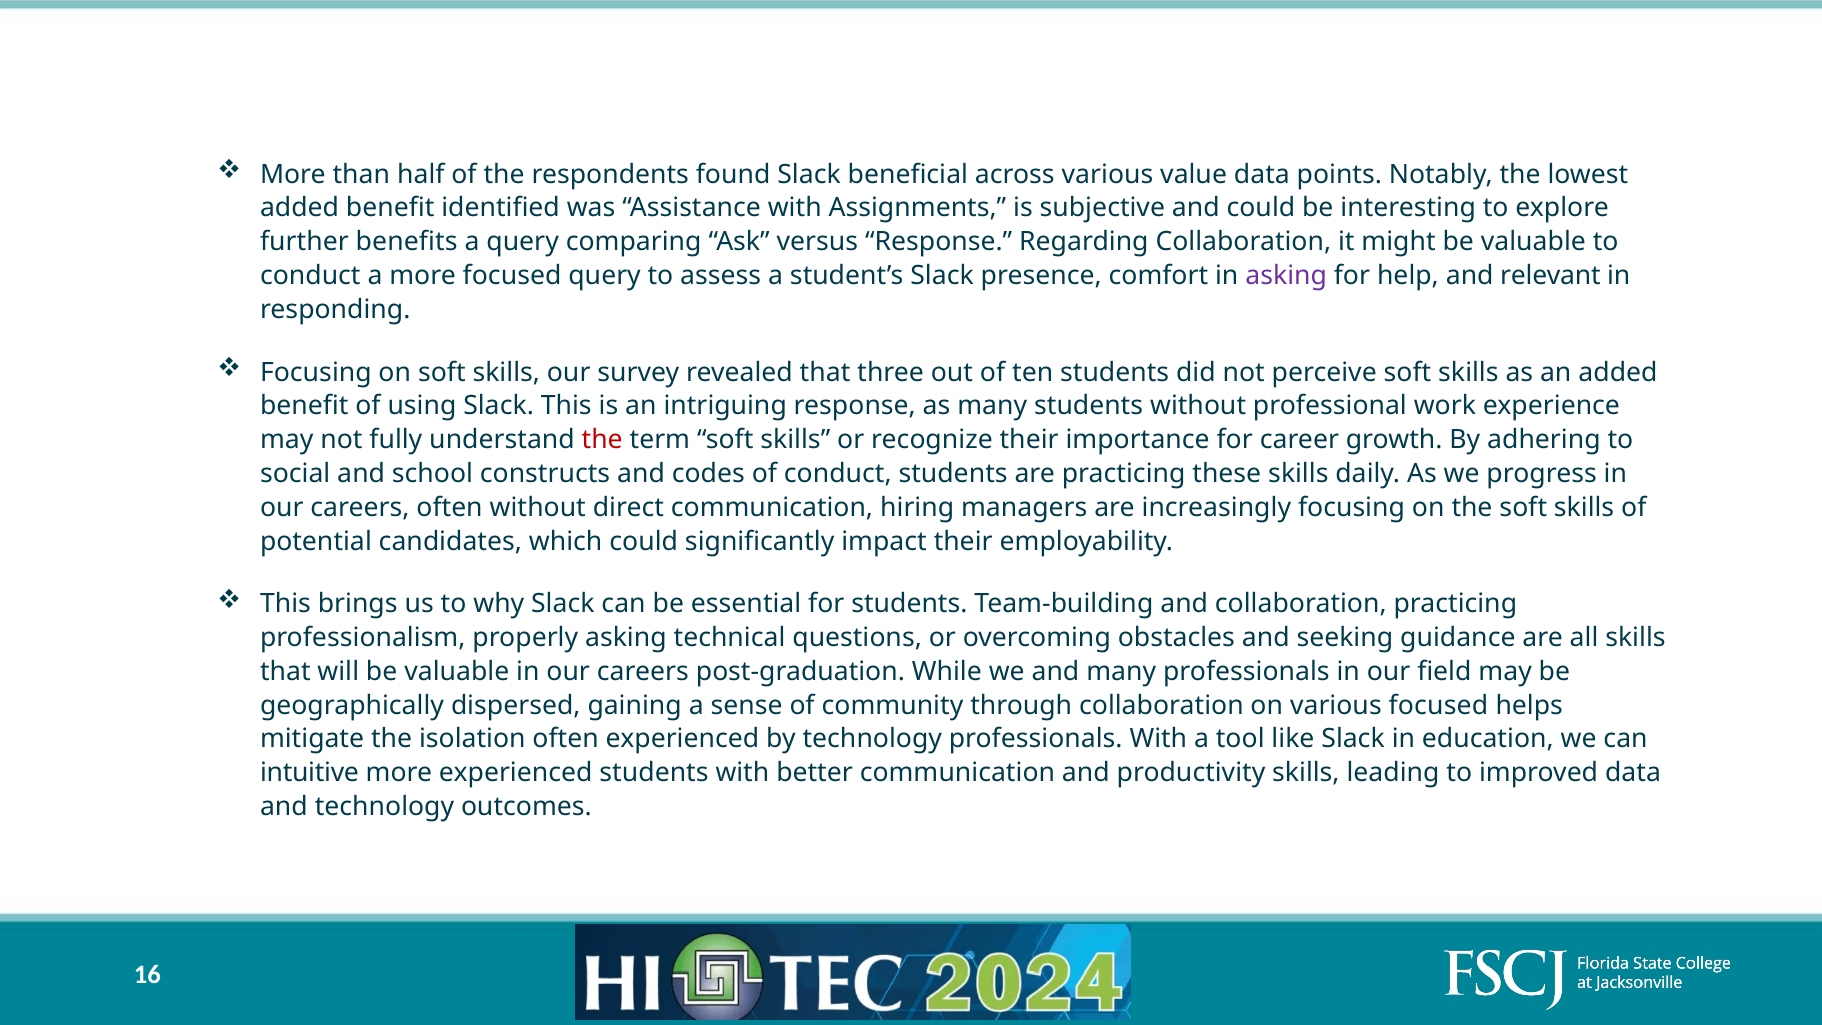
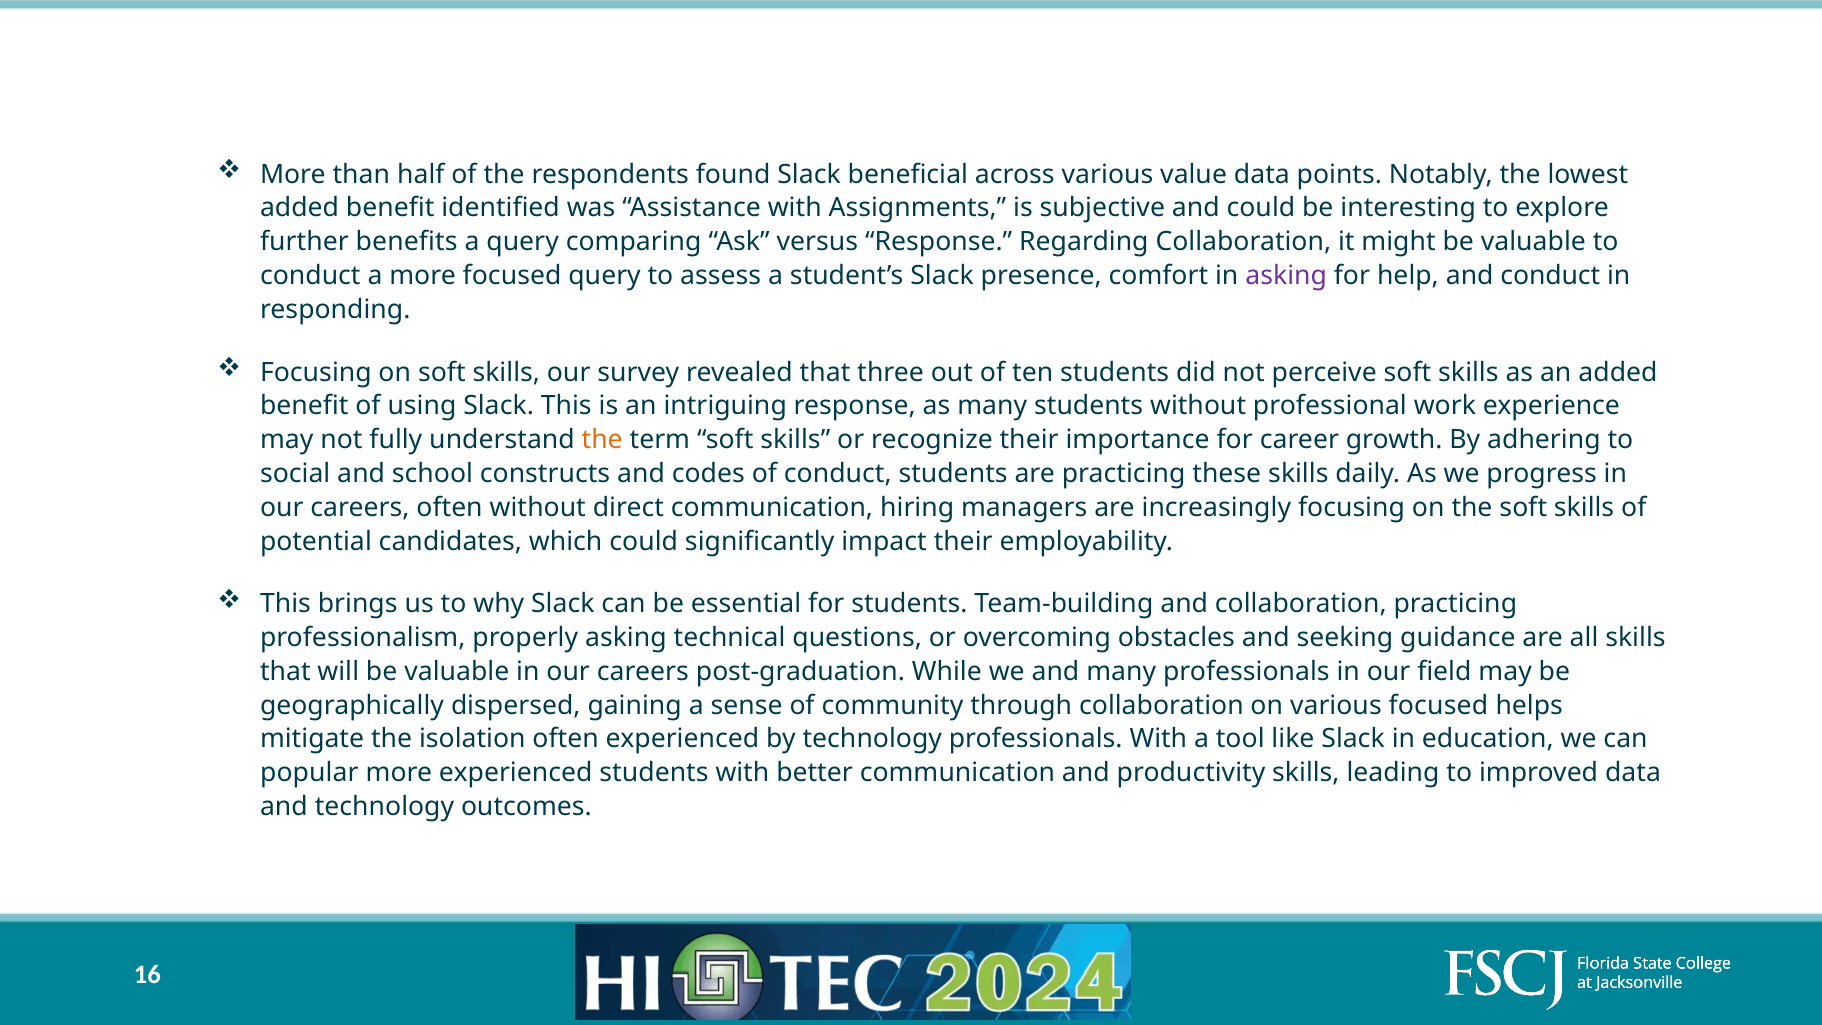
and relevant: relevant -> conduct
the at (602, 440) colour: red -> orange
intuitive: intuitive -> popular
